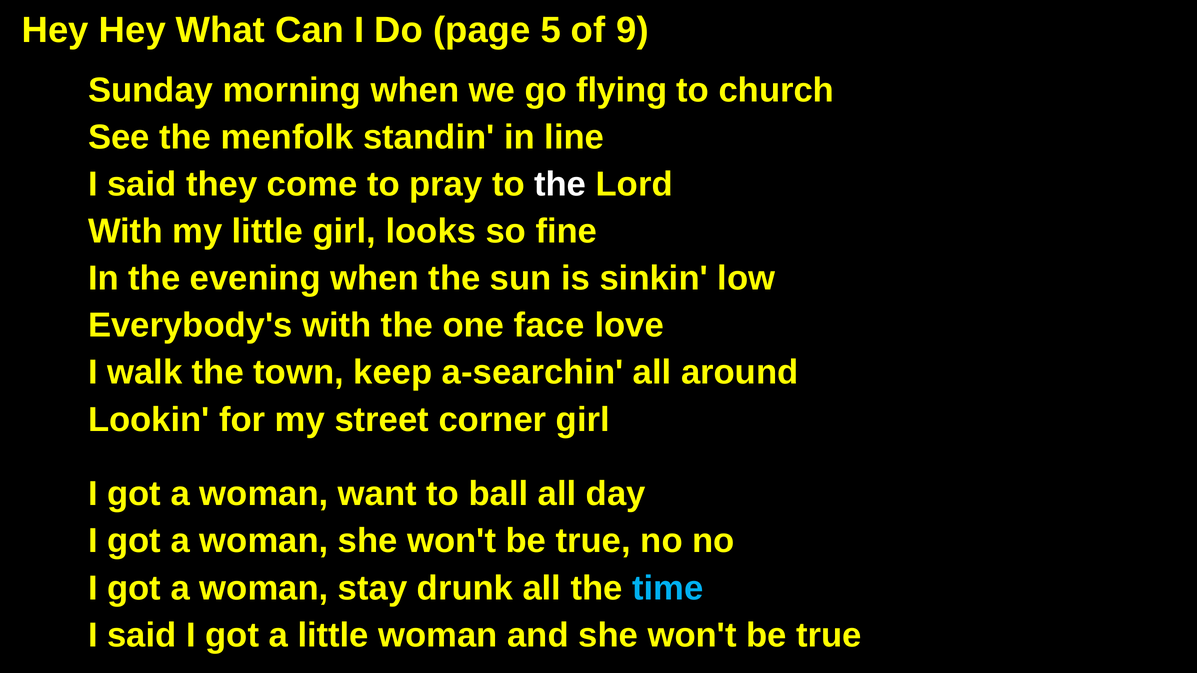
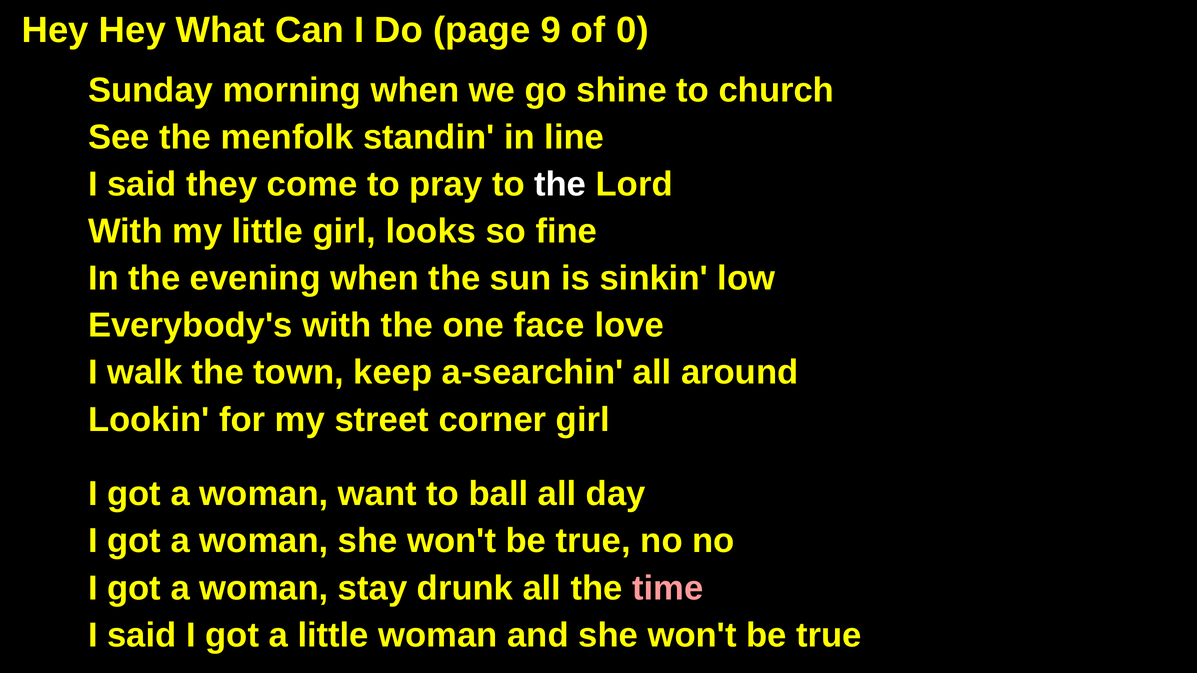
5: 5 -> 9
9: 9 -> 0
flying: flying -> shine
time colour: light blue -> pink
